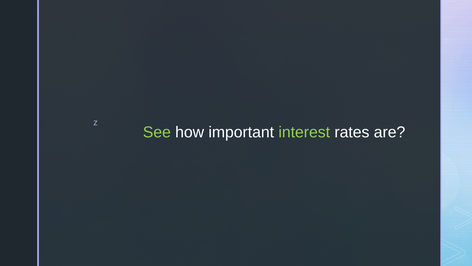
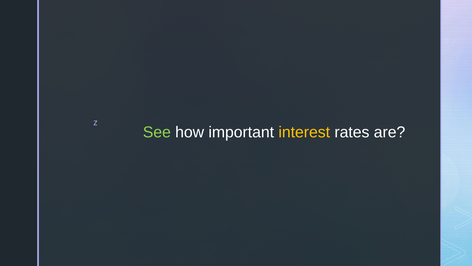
interest colour: light green -> yellow
